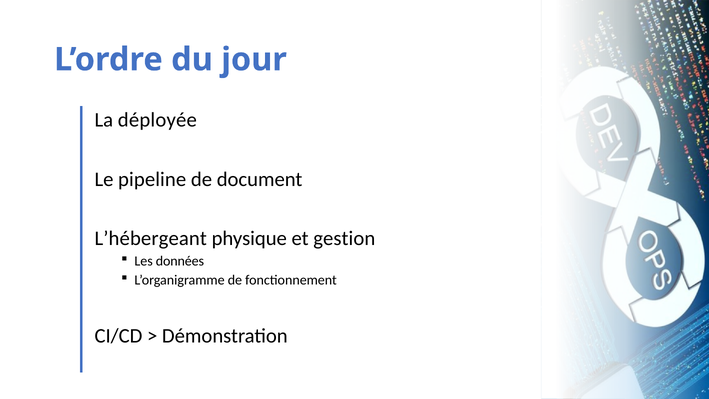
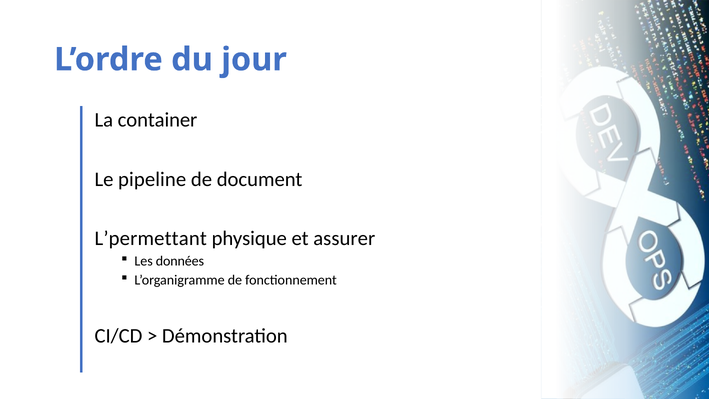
déployée: déployée -> container
L’hébergeant: L’hébergeant -> L’permettant
gestion: gestion -> assurer
